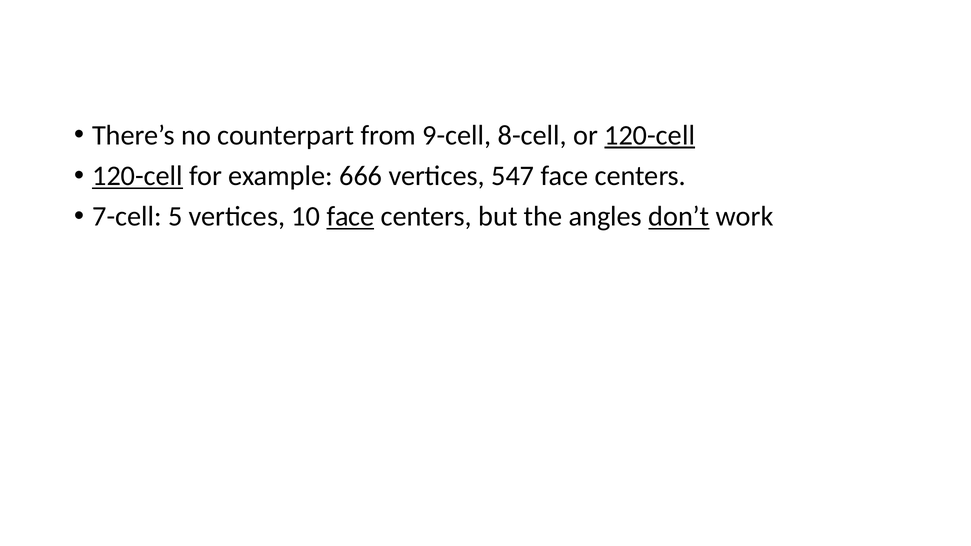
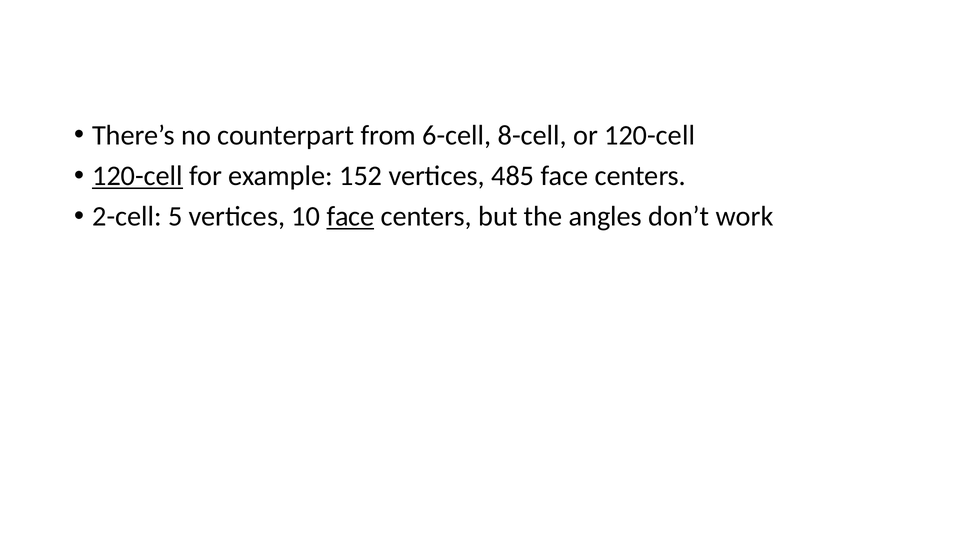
9-cell: 9-cell -> 6-cell
120-cell at (650, 135) underline: present -> none
666: 666 -> 152
547: 547 -> 485
7-cell: 7-cell -> 2-cell
don’t underline: present -> none
